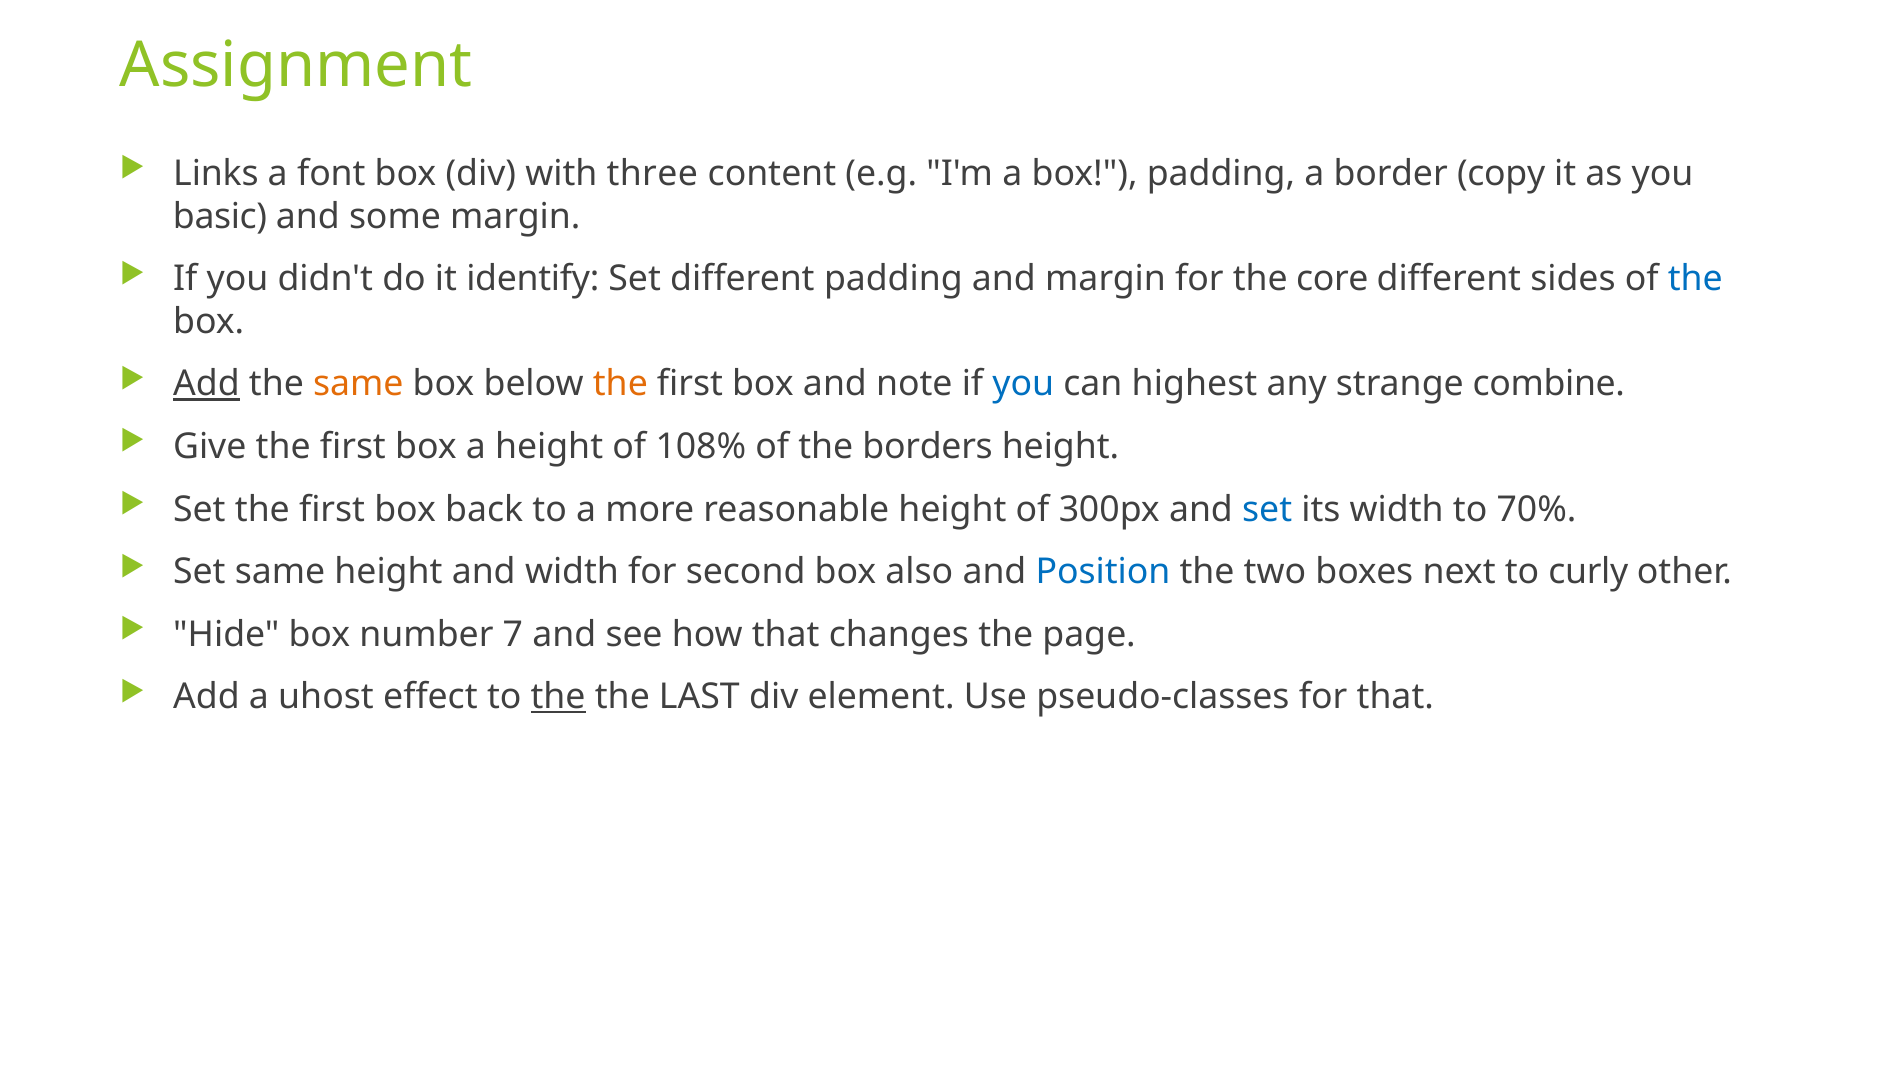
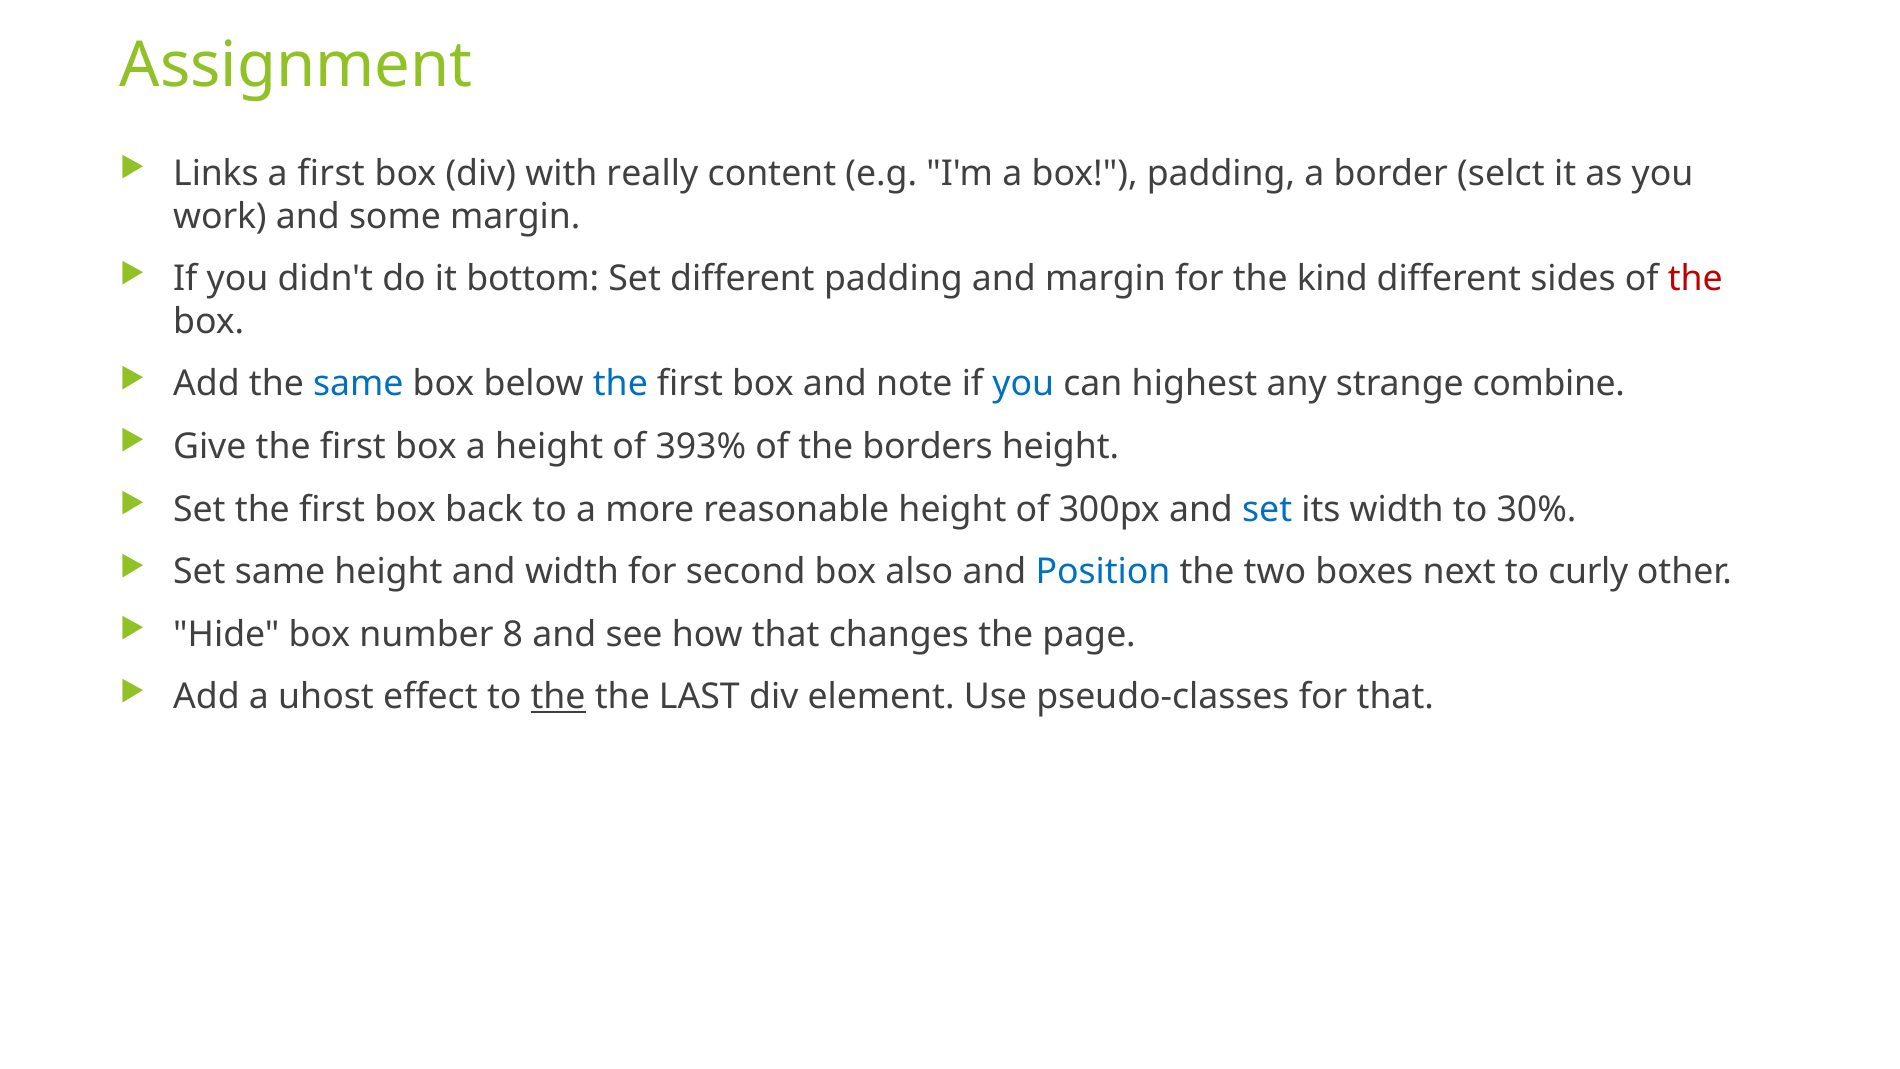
a font: font -> first
three: three -> really
copy: copy -> selct
basic: basic -> work
identify: identify -> bottom
core: core -> kind
the at (1695, 279) colour: blue -> red
Add at (207, 384) underline: present -> none
same at (358, 384) colour: orange -> blue
the at (620, 384) colour: orange -> blue
108%: 108% -> 393%
70%: 70% -> 30%
7: 7 -> 8
